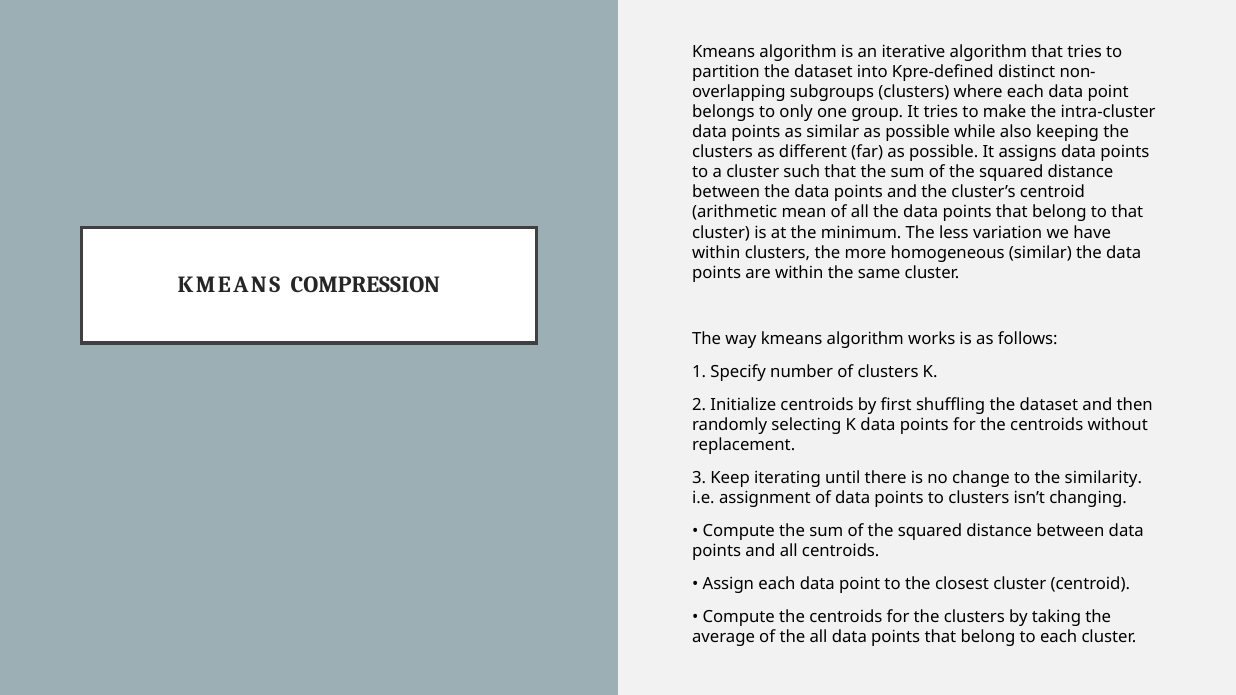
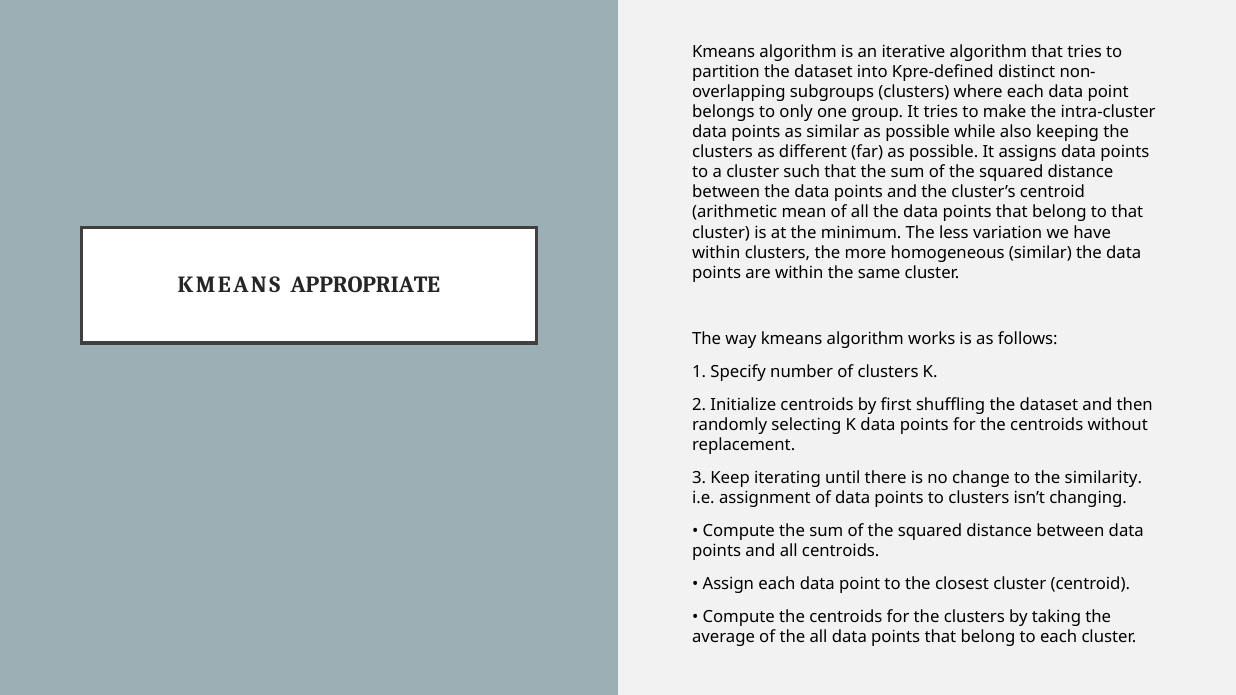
COMPRESSION: COMPRESSION -> APPROPRIATE
